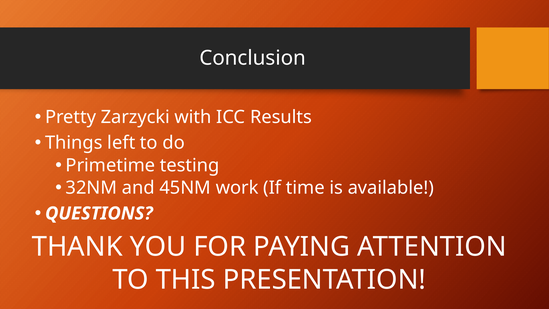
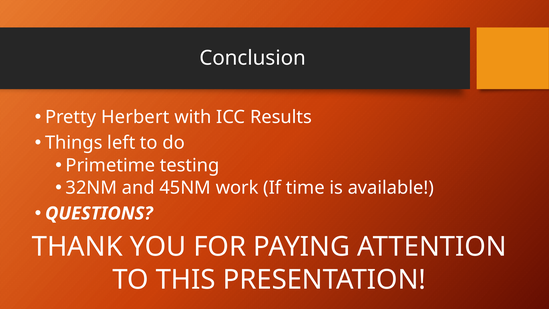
Zarzycki: Zarzycki -> Herbert
